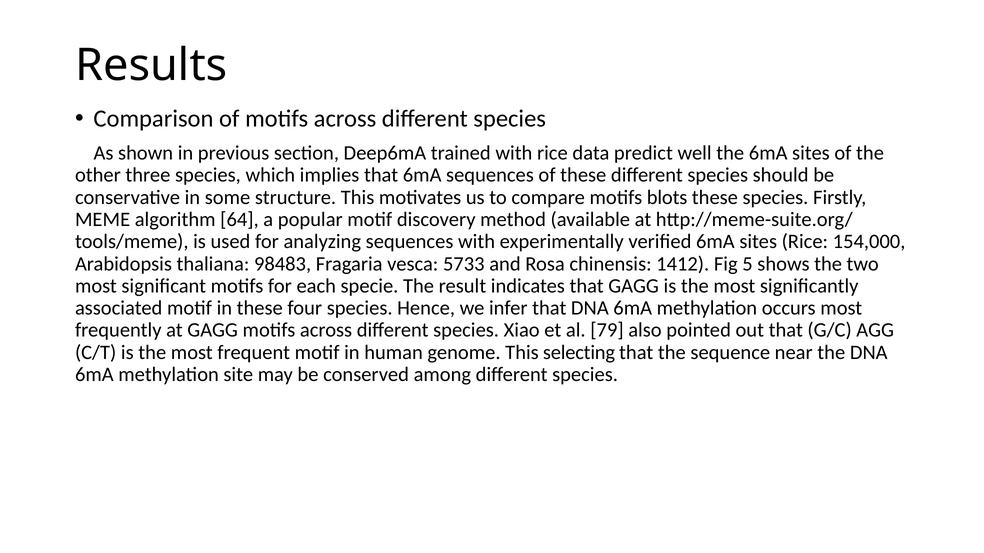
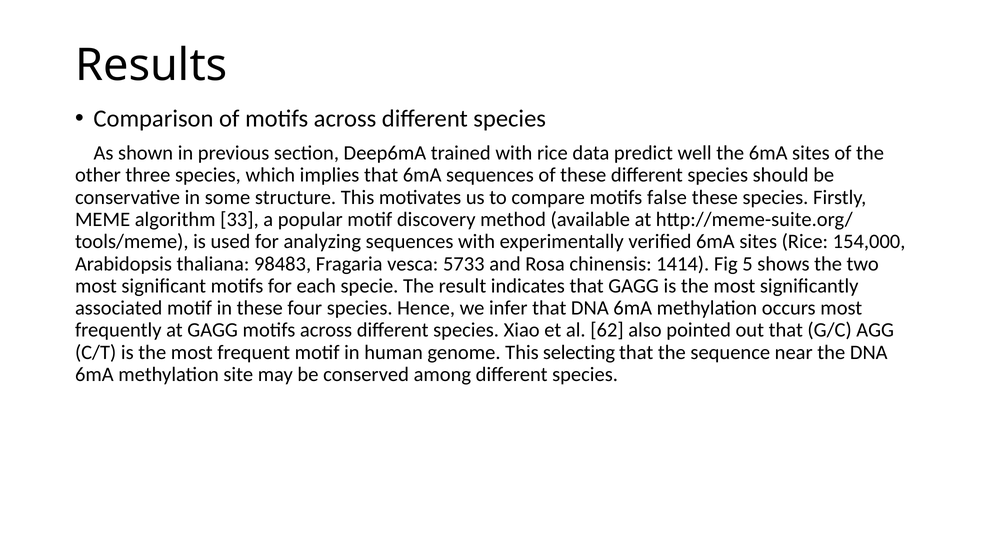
blots: blots -> false
64: 64 -> 33
1412: 1412 -> 1414
79: 79 -> 62
